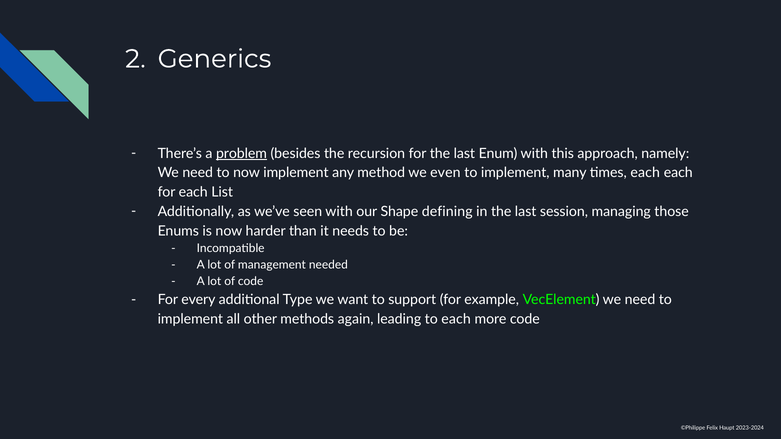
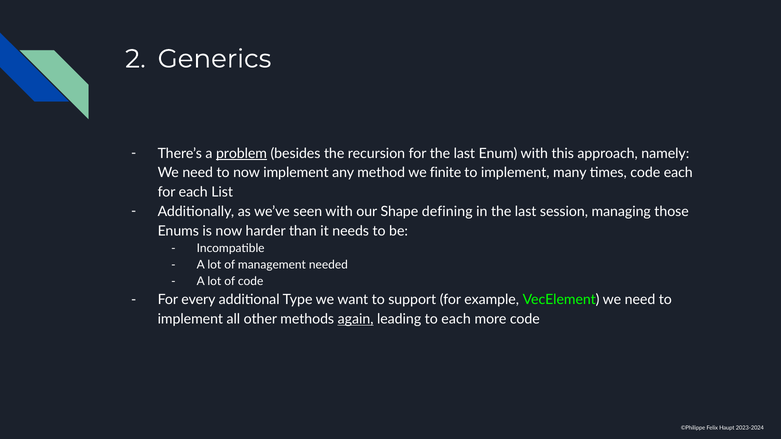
even: even -> finite
times each: each -> code
again underline: none -> present
